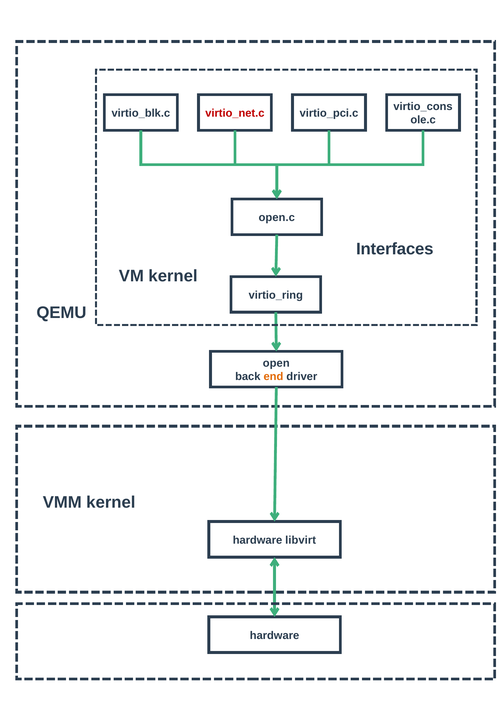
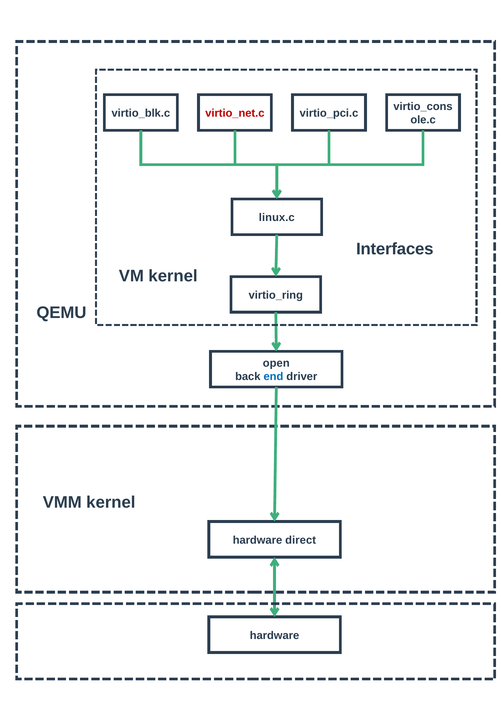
open.c: open.c -> linux.c
end colour: orange -> blue
libvirt: libvirt -> direct
